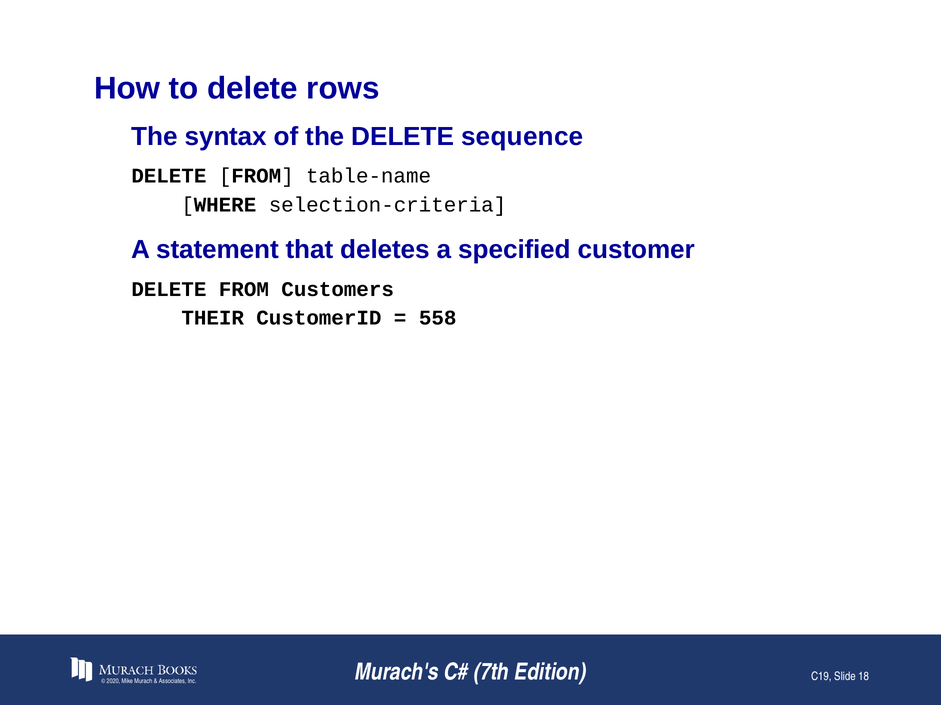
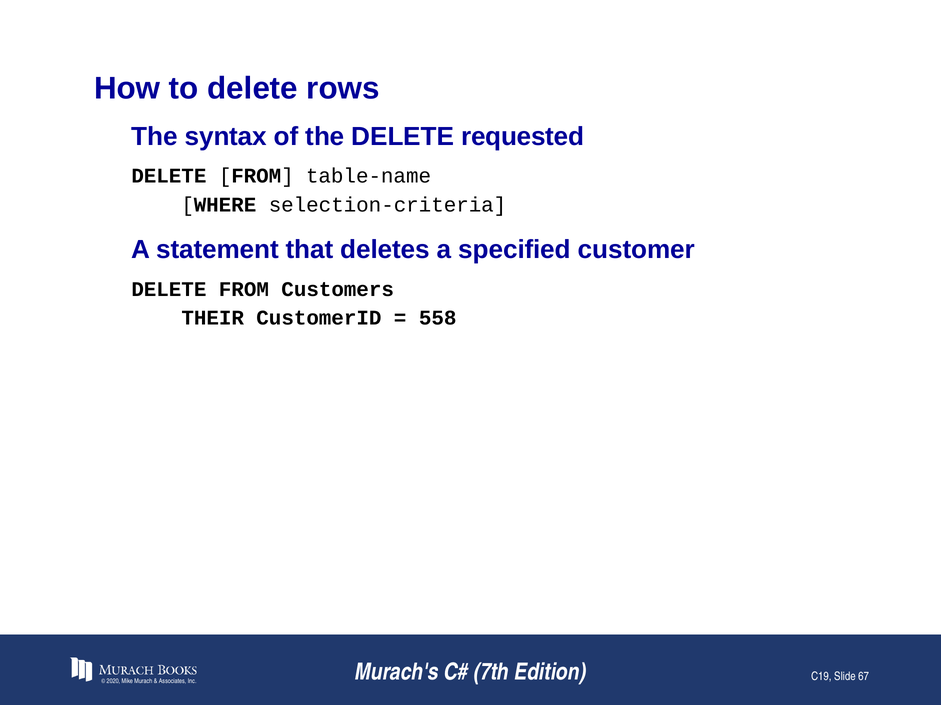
sequence: sequence -> requested
18: 18 -> 67
